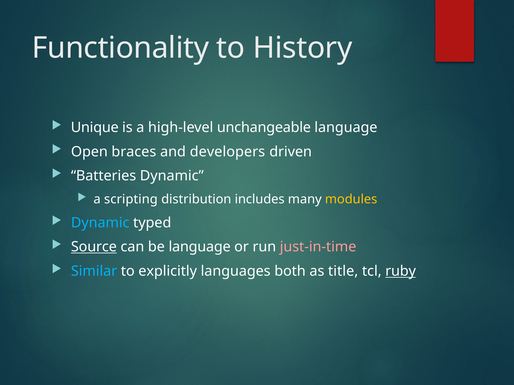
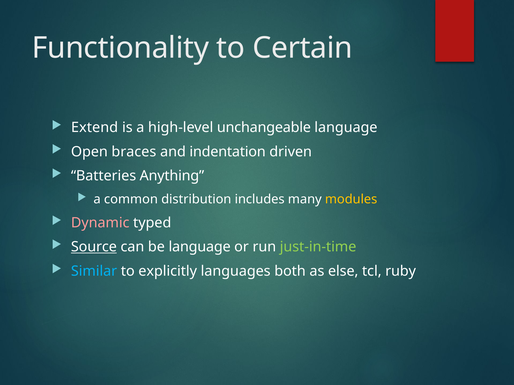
History: History -> Certain
Unique: Unique -> Extend
developers: developers -> indentation
Batteries Dynamic: Dynamic -> Anything
scripting: scripting -> common
Dynamic at (100, 223) colour: light blue -> pink
just-in-time colour: pink -> light green
title: title -> else
ruby underline: present -> none
